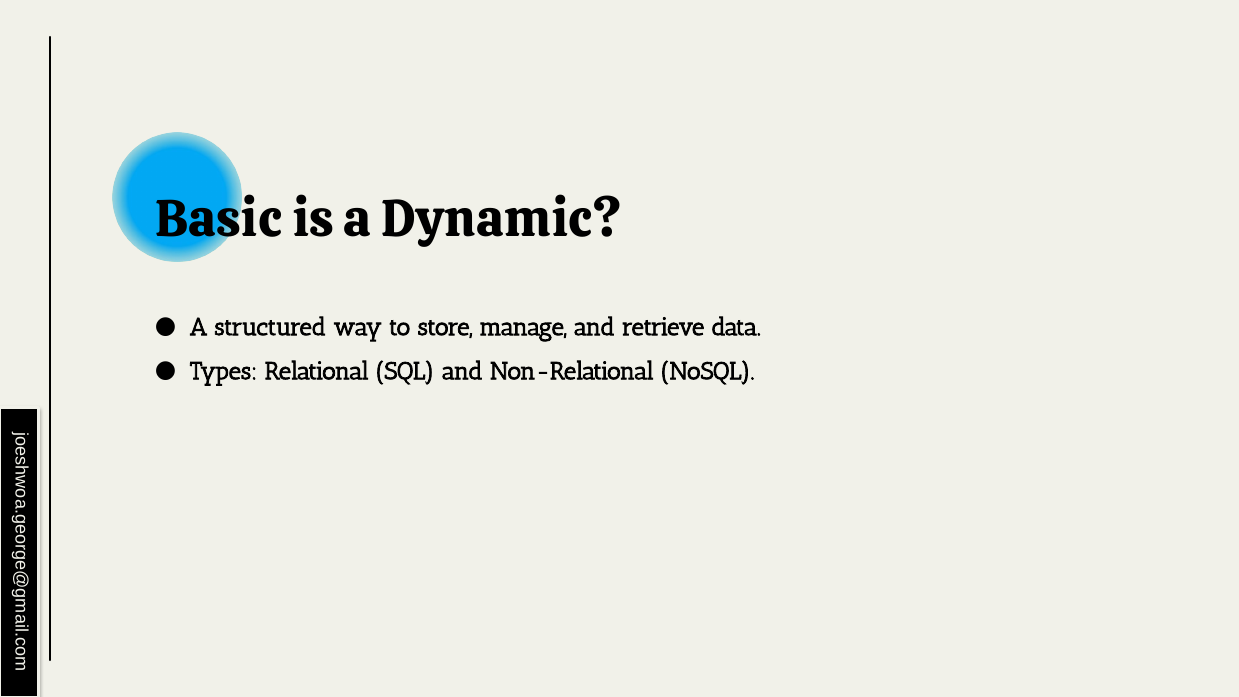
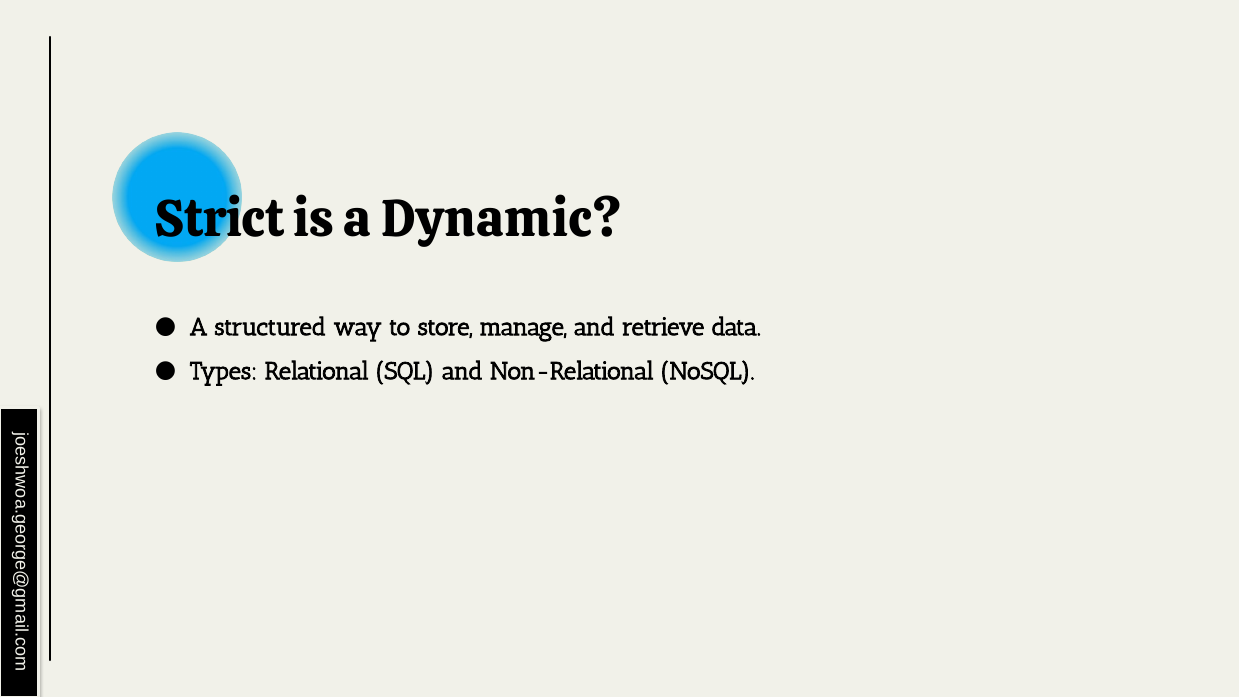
Basic: Basic -> Strict
